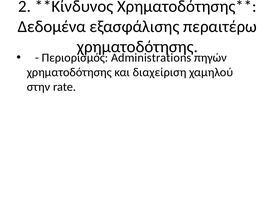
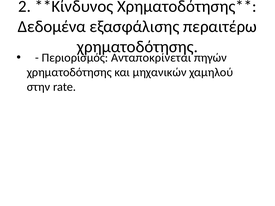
Administrations: Administrations -> Ανταποκρίνεται
διαχείριση: διαχείριση -> μηχανικών
